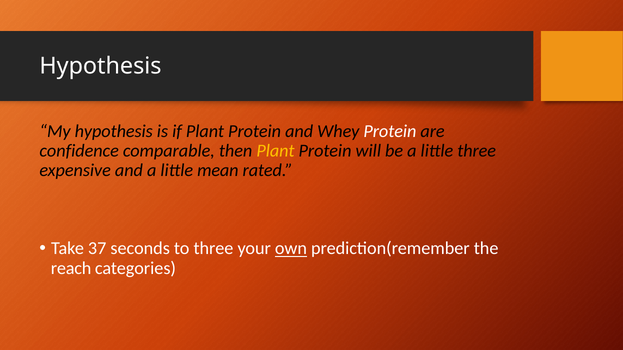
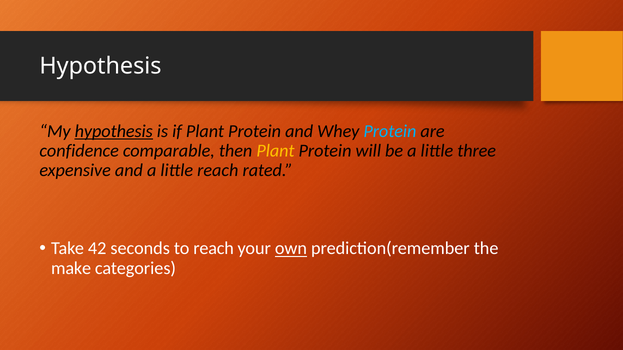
hypothesis at (114, 131) underline: none -> present
Protein at (390, 131) colour: white -> light blue
little mean: mean -> reach
37: 37 -> 42
to three: three -> reach
reach: reach -> make
